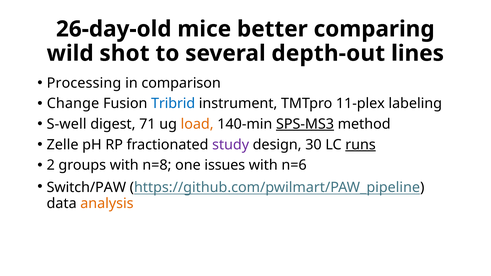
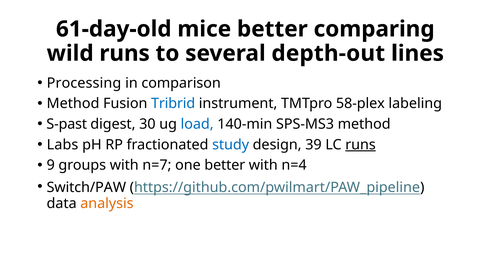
26-day-old: 26-day-old -> 61-day-old
wild shot: shot -> runs
Change at (73, 104): Change -> Method
11-plex: 11-plex -> 58-plex
S-well: S-well -> S-past
71: 71 -> 30
load colour: orange -> blue
SPS-MS3 underline: present -> none
Zelle: Zelle -> Labs
study colour: purple -> blue
30: 30 -> 39
2: 2 -> 9
n=8: n=8 -> n=7
one issues: issues -> better
n=6: n=6 -> n=4
